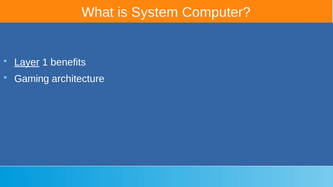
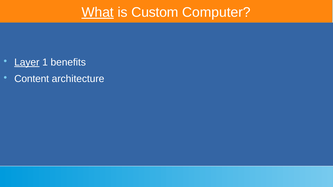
What underline: none -> present
System: System -> Custom
Gaming: Gaming -> Content
